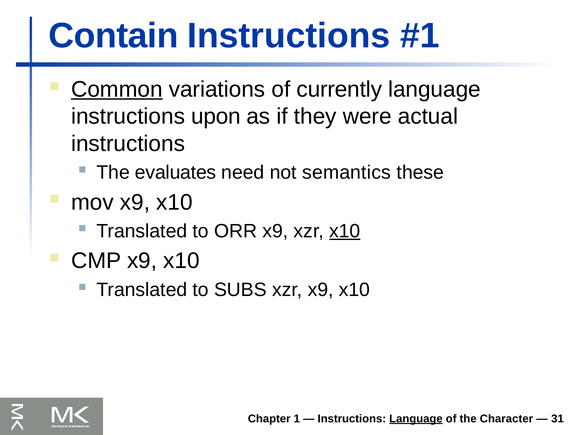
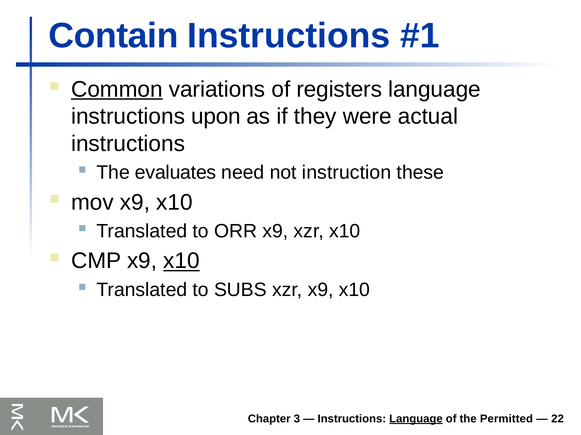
currently: currently -> registers
semantics: semantics -> instruction
x10 at (345, 231) underline: present -> none
x10 at (181, 261) underline: none -> present
1: 1 -> 3
Character: Character -> Permitted
31: 31 -> 22
